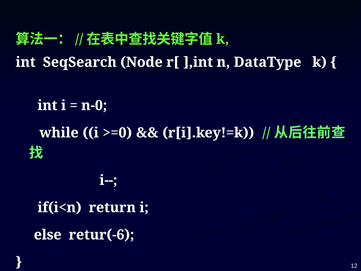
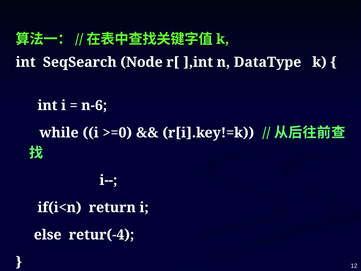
n-0: n-0 -> n-6
retur(-6: retur(-6 -> retur(-4
